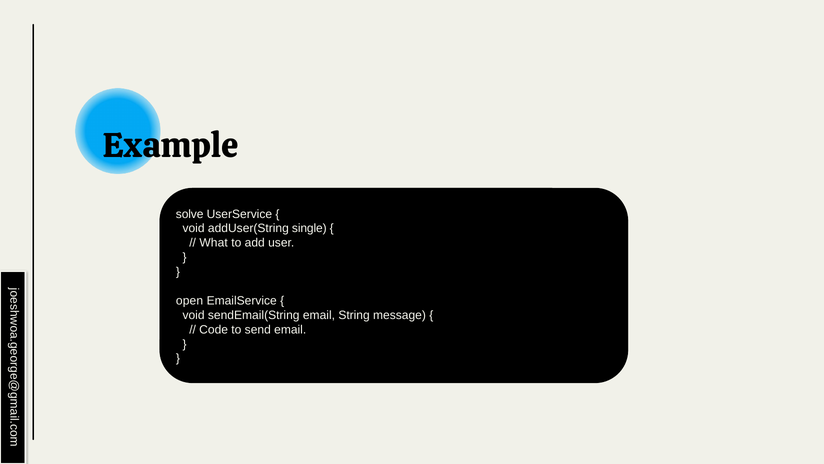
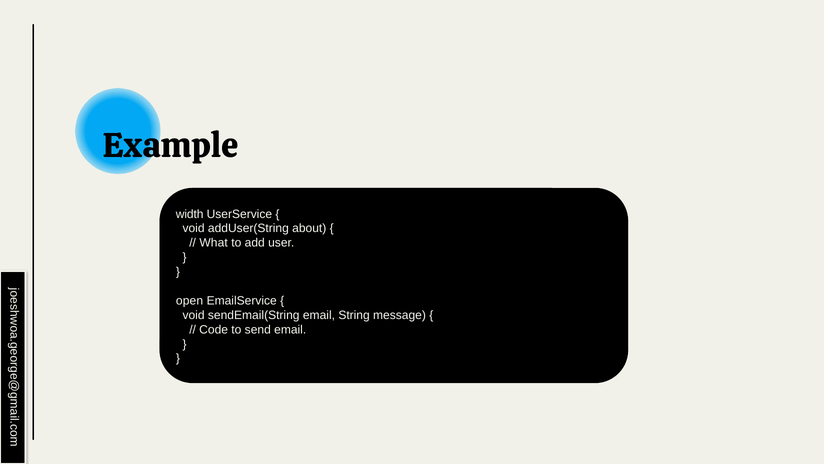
solve: solve -> width
single: single -> about
